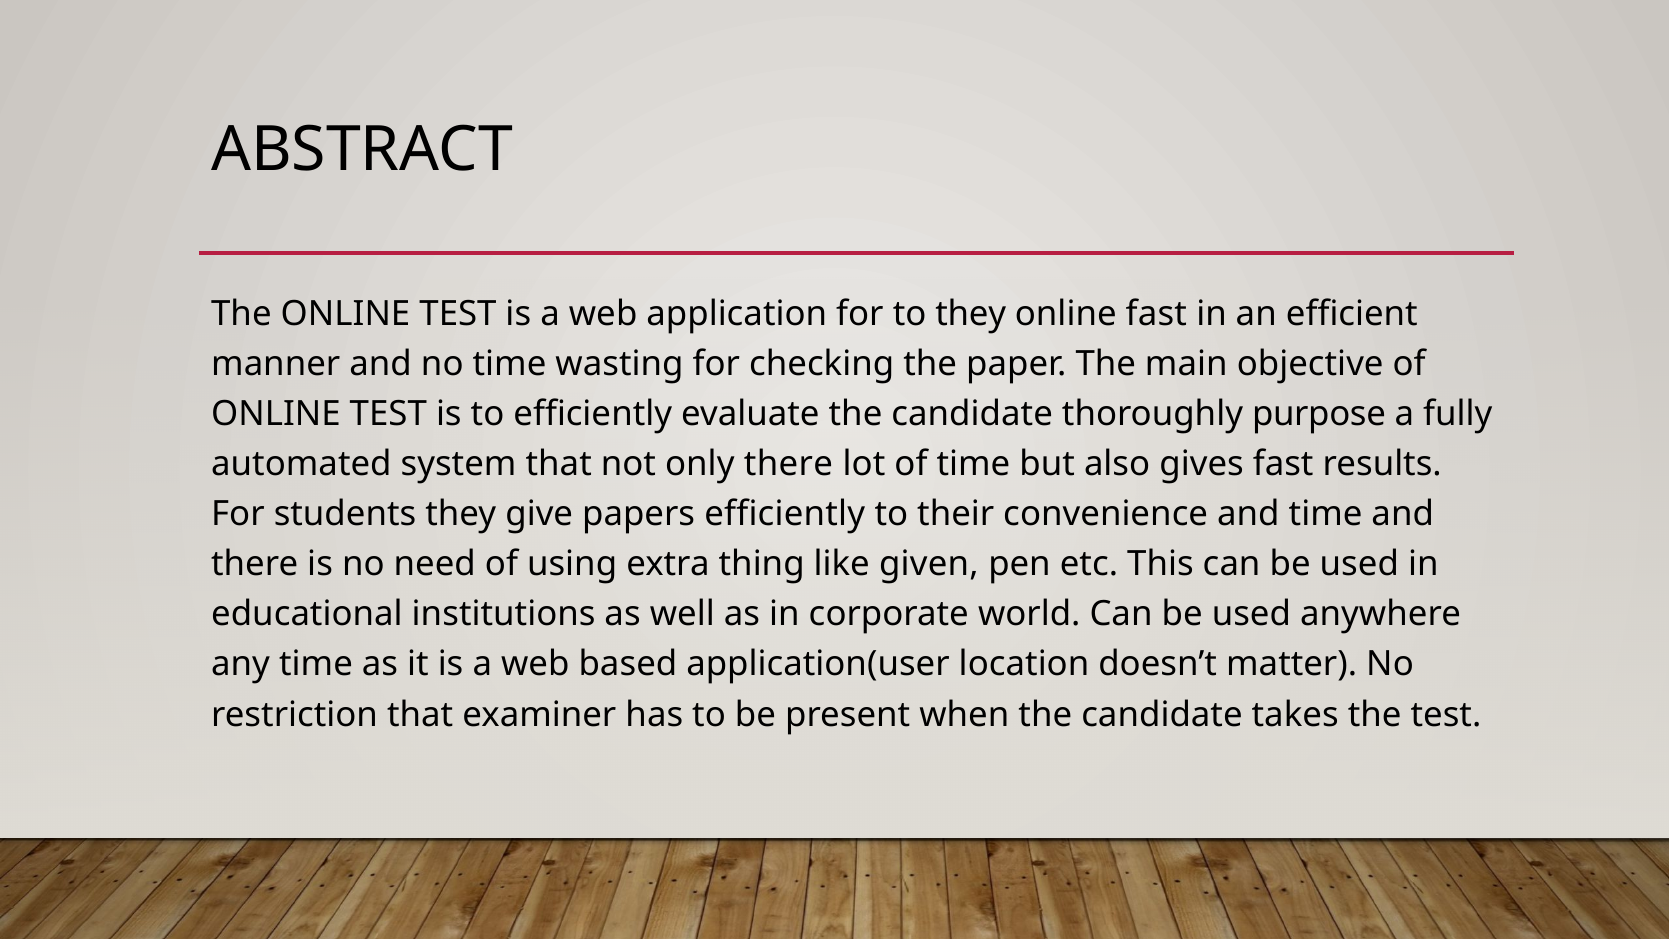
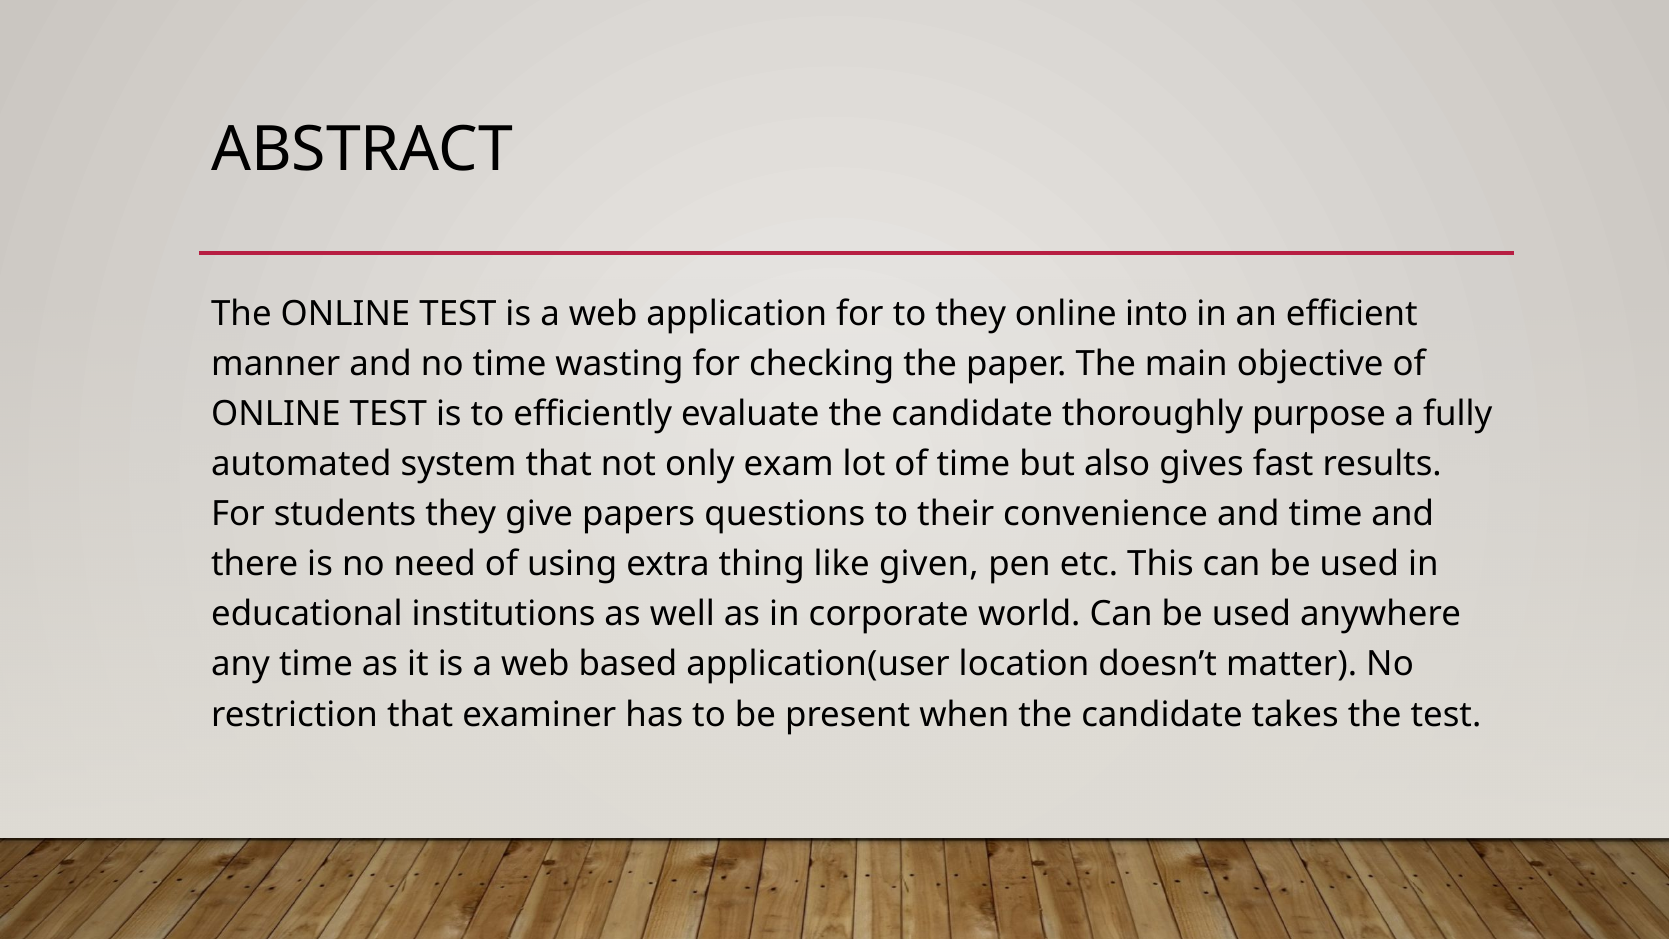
online fast: fast -> into
only there: there -> exam
papers efficiently: efficiently -> questions
